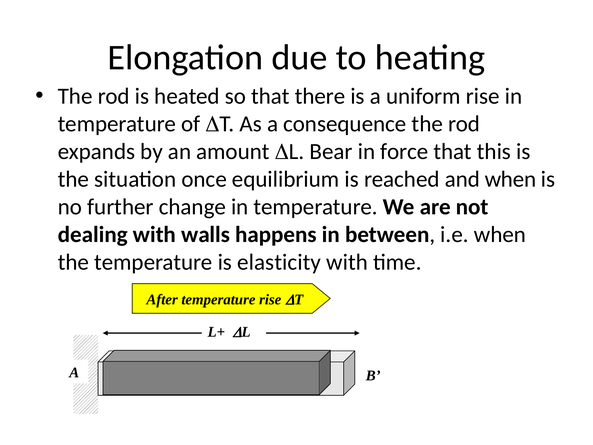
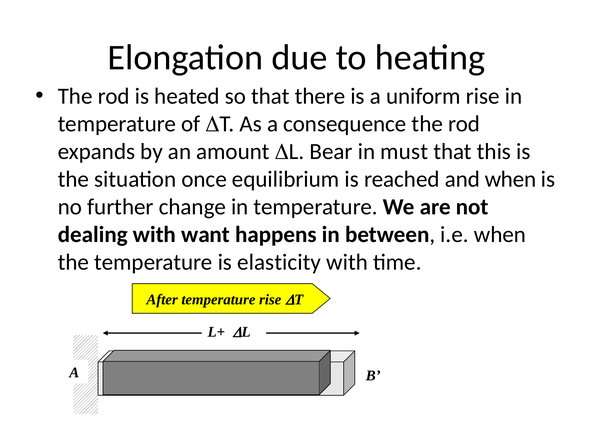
force: force -> must
walls: walls -> want
